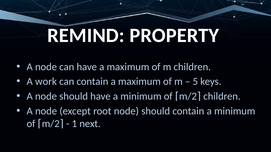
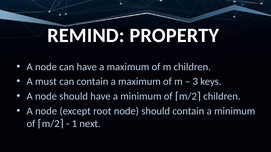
work: work -> must
5: 5 -> 3
